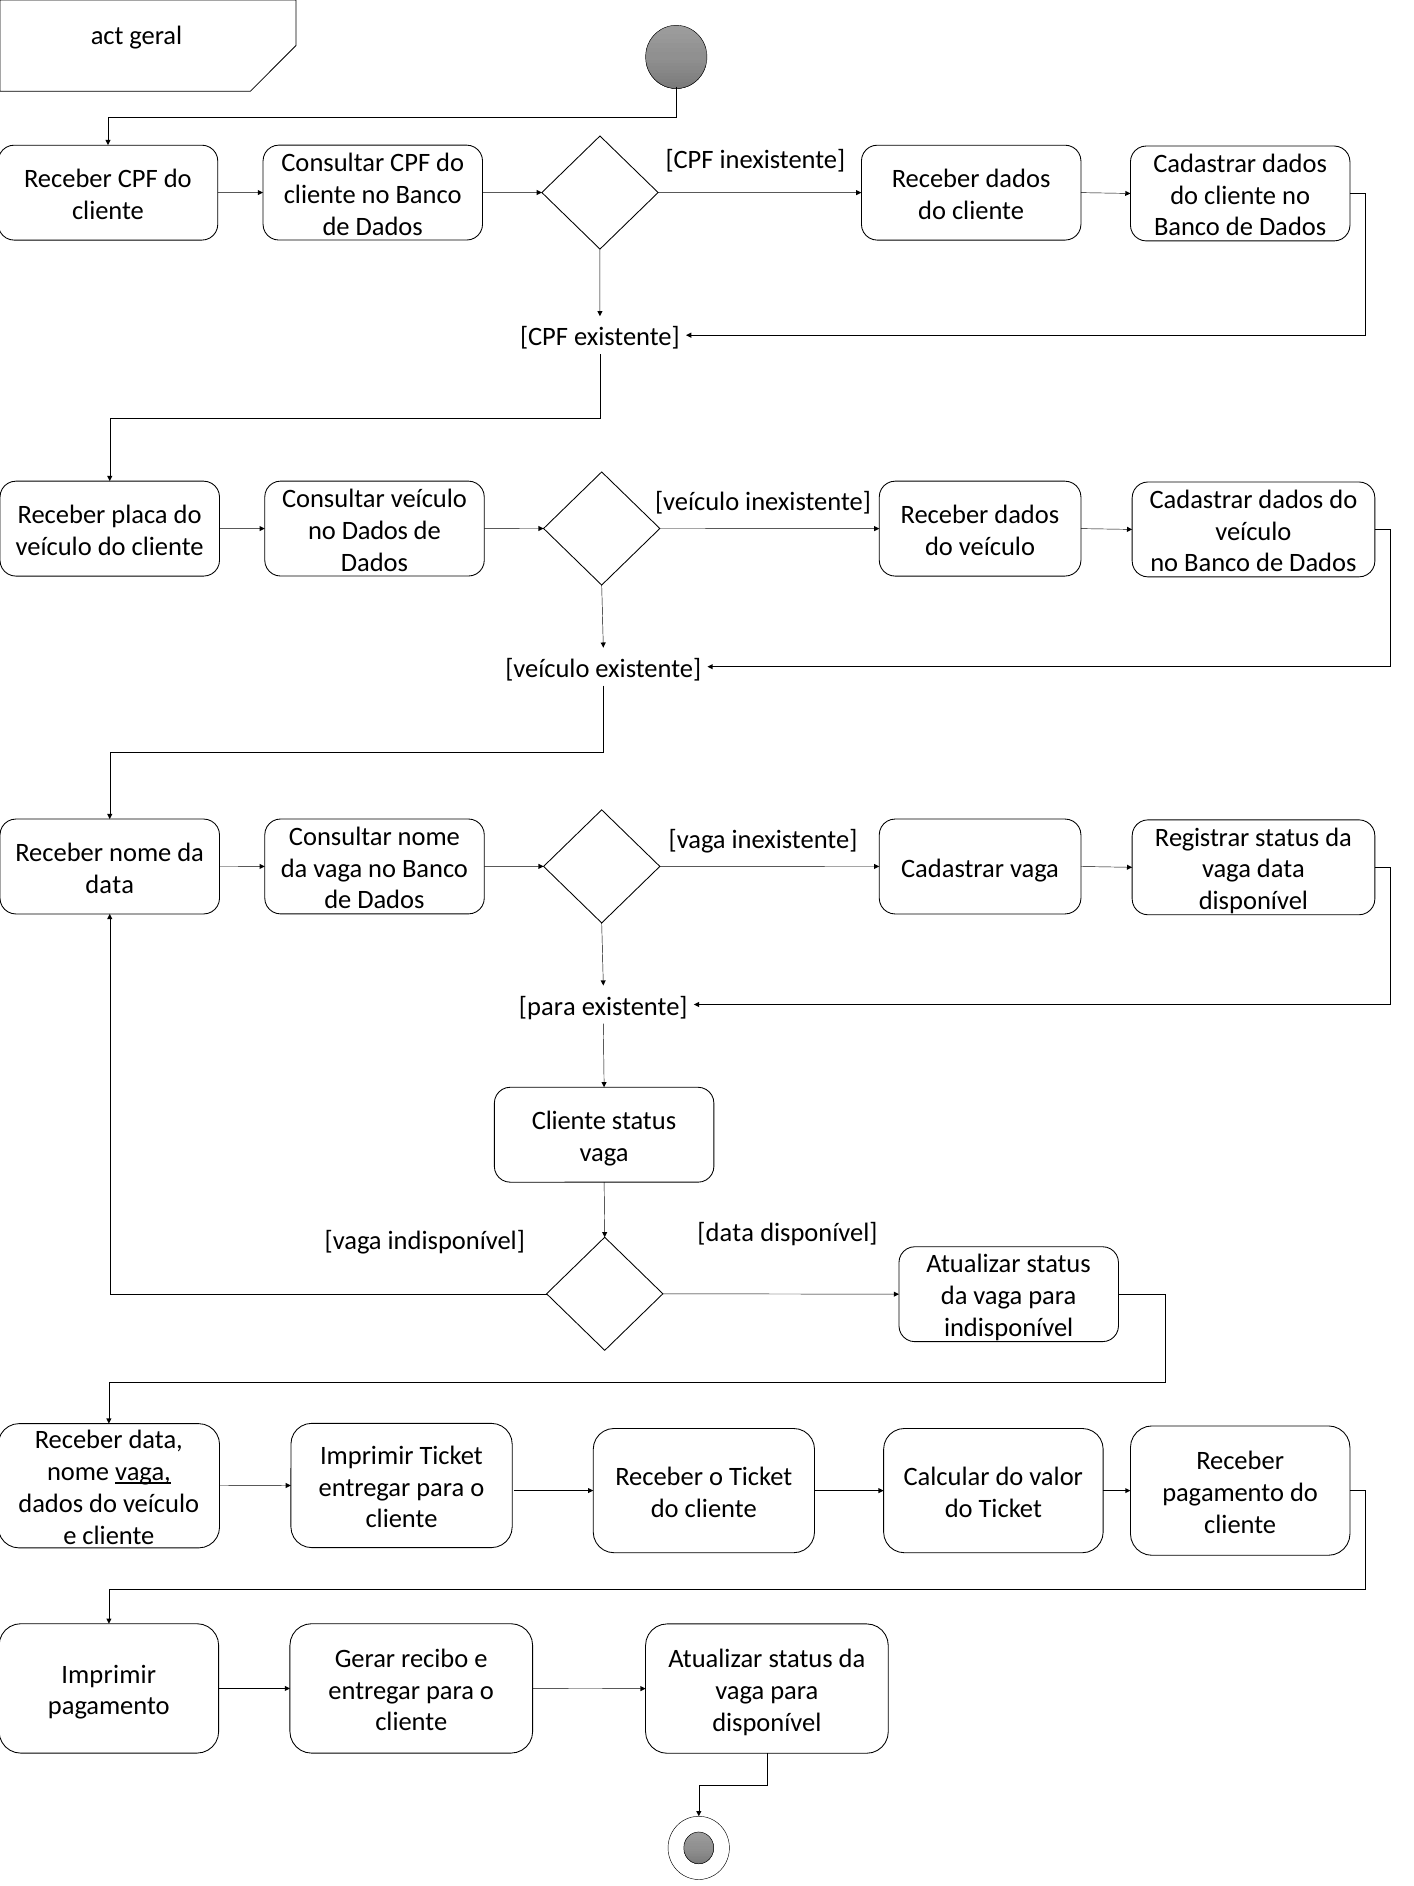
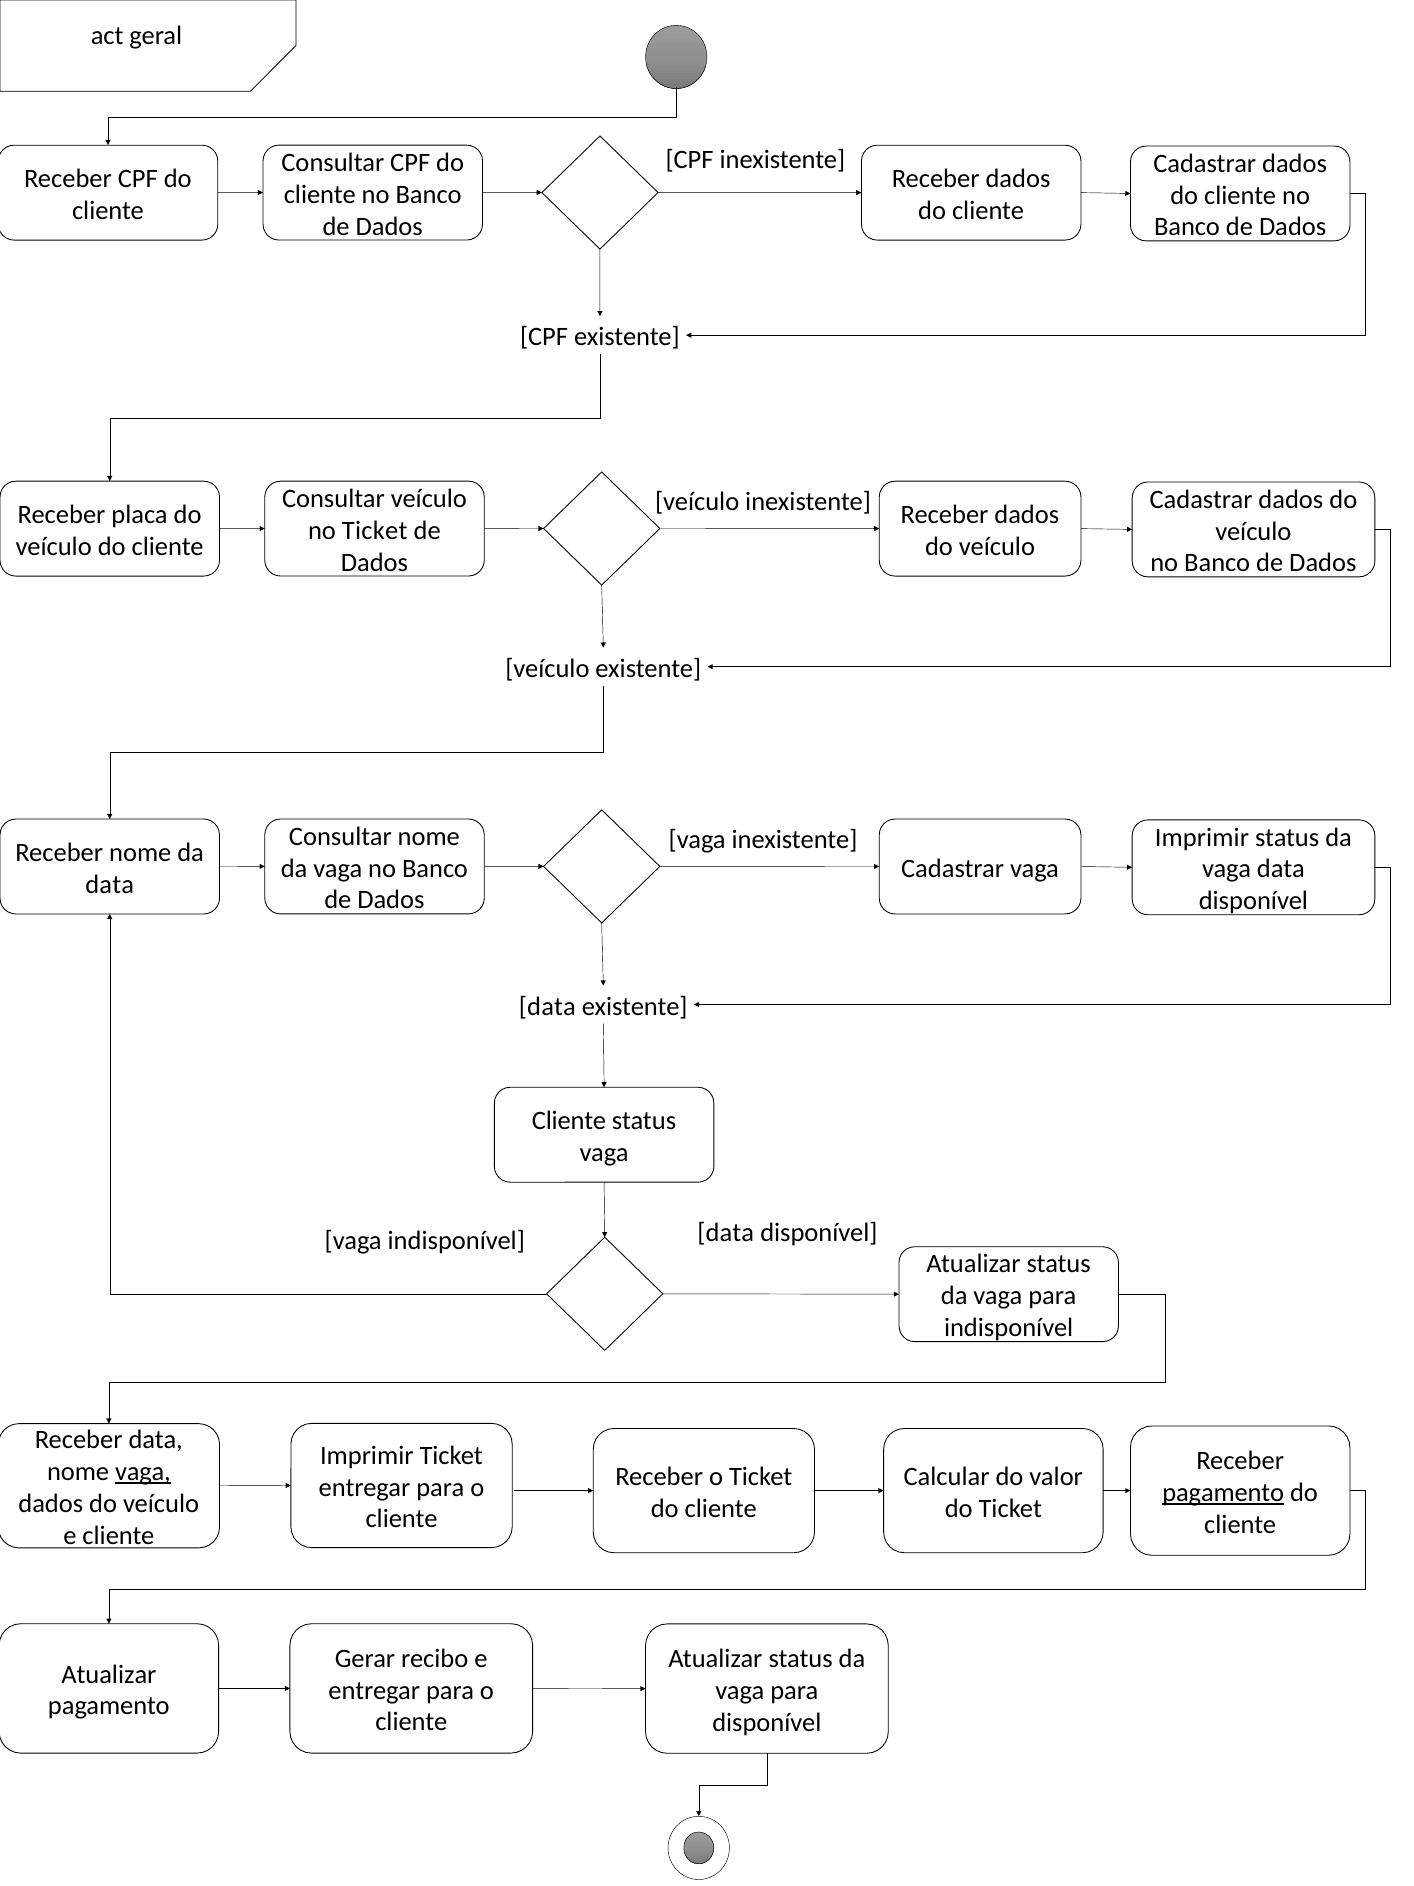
no Dados: Dados -> Ticket
Registrar at (1202, 837): Registrar -> Imprimir
para at (547, 1006): para -> data
pagamento at (1223, 1492) underline: none -> present
Imprimir at (109, 1674): Imprimir -> Atualizar
